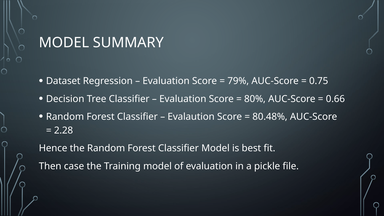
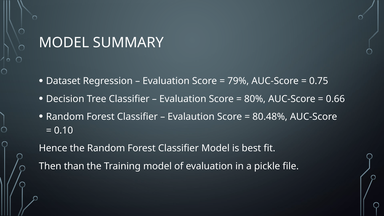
2.28: 2.28 -> 0.10
case: case -> than
